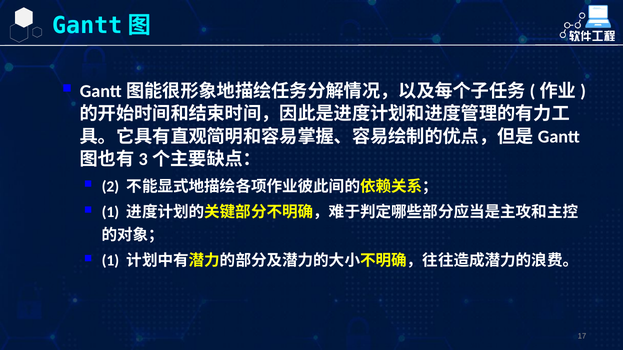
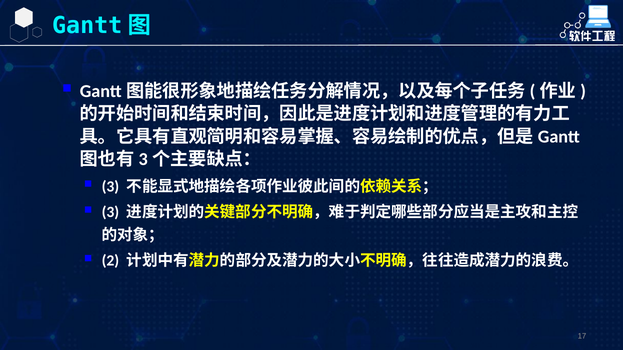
2 at (110, 187): 2 -> 3
1 at (110, 213): 1 -> 3
1 at (110, 261): 1 -> 2
